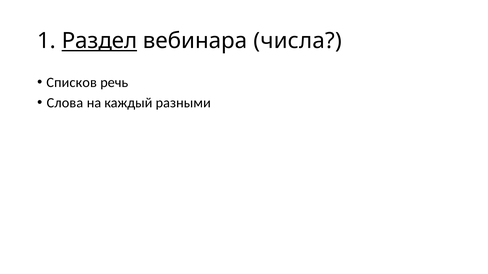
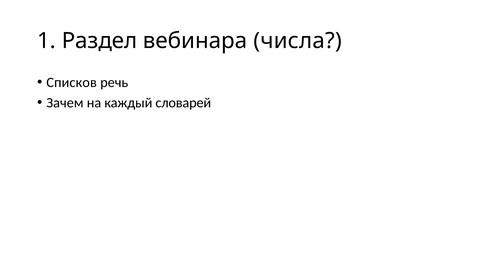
Раздел underline: present -> none
Слова: Слова -> Зачем
разными: разными -> словарей
